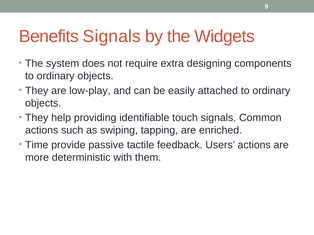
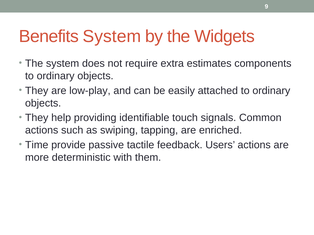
Benefits Signals: Signals -> System
designing: designing -> estimates
